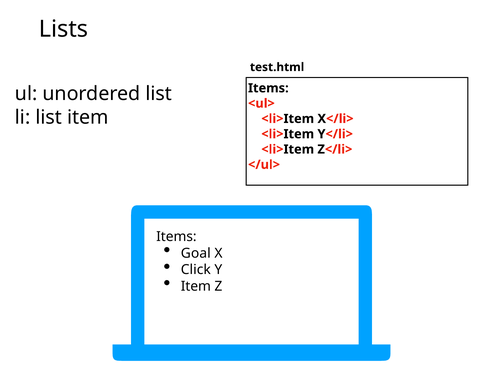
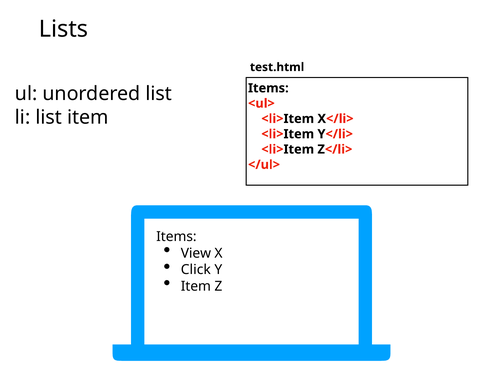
Goal: Goal -> View
